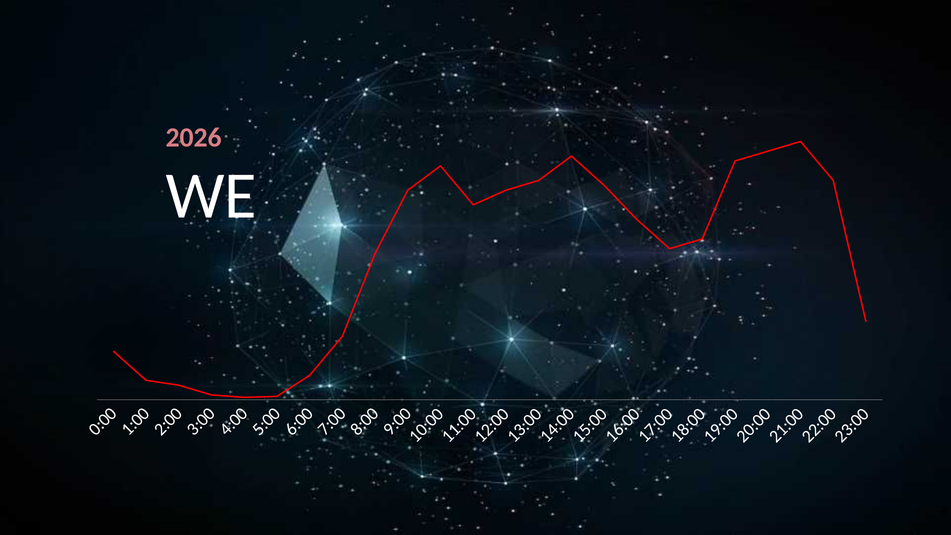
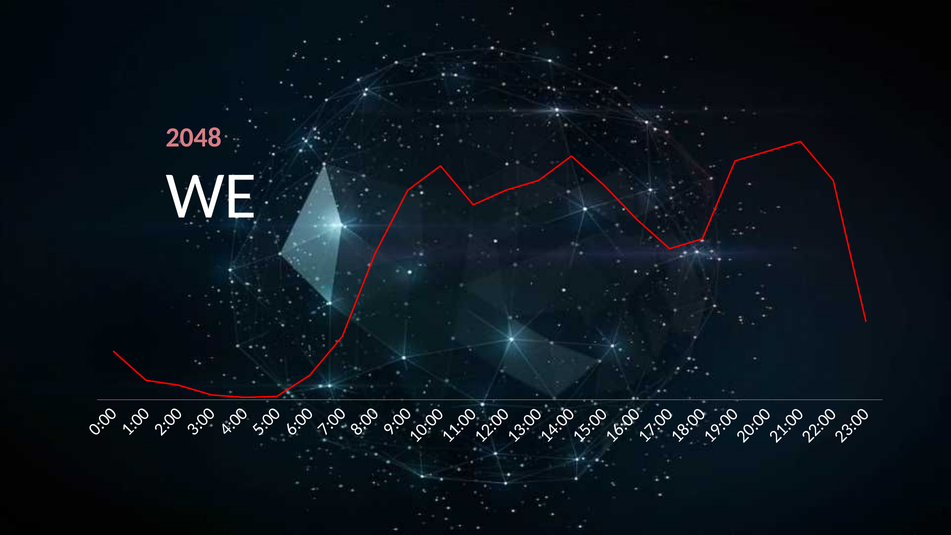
2026: 2026 -> 2048
